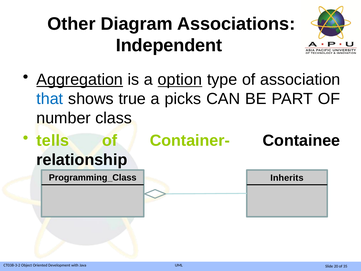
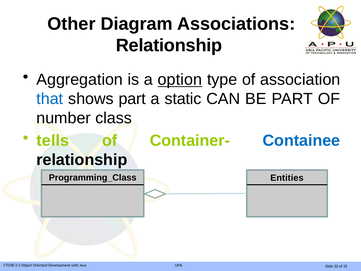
Independent at (169, 45): Independent -> Relationship
Aggregation underline: present -> none
shows true: true -> part
picks: picks -> static
Containee colour: black -> blue
Inherits: Inherits -> Entities
